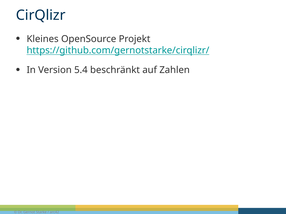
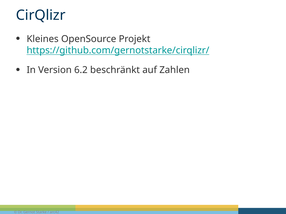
5.4: 5.4 -> 6.2
